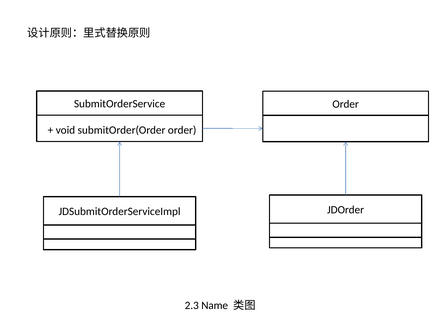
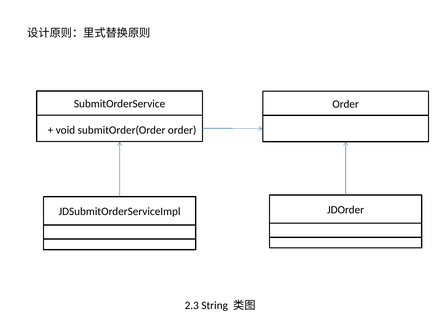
Name: Name -> String
